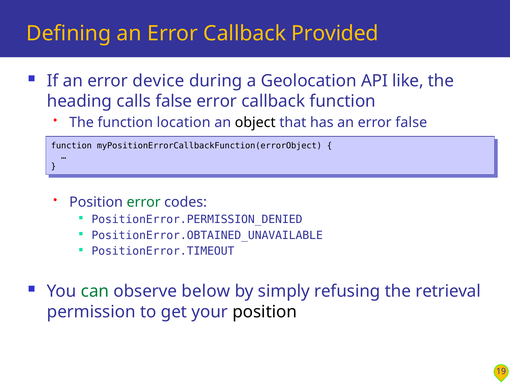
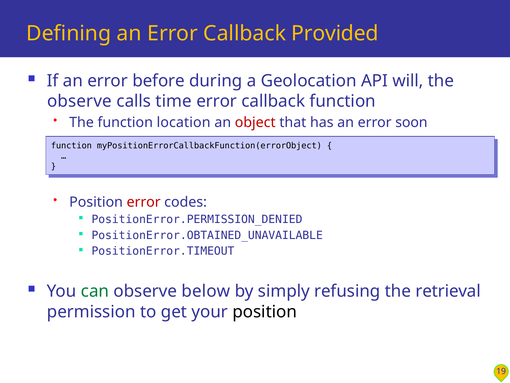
device: device -> before
like: like -> will
heading at (80, 101): heading -> observe
calls false: false -> time
object colour: black -> red
error false: false -> soon
error at (144, 202) colour: green -> red
